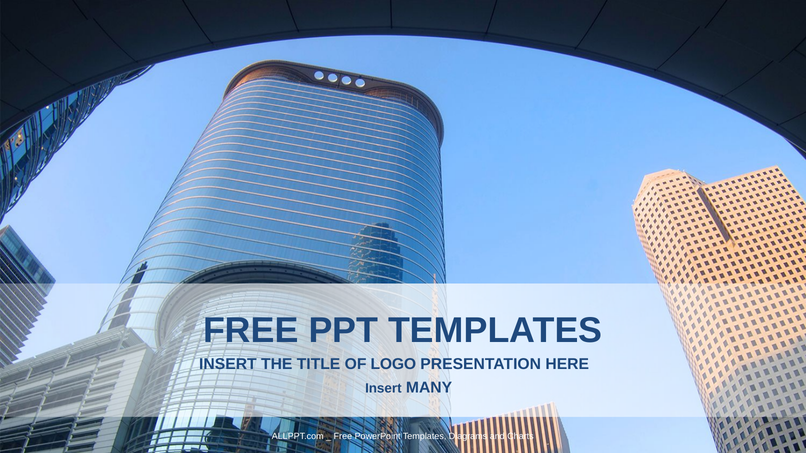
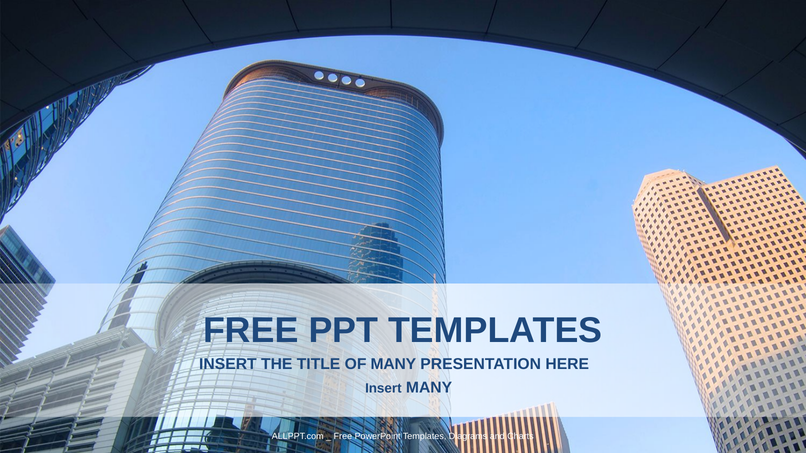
OF LOGO: LOGO -> MANY
